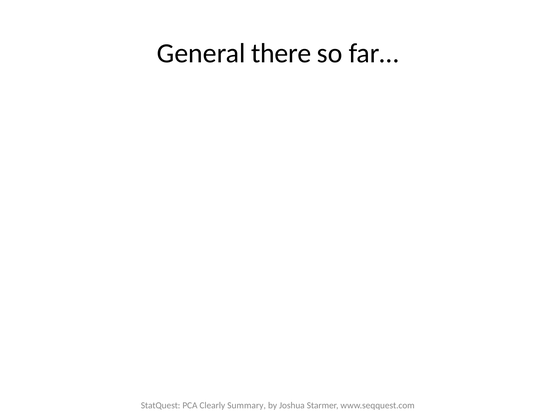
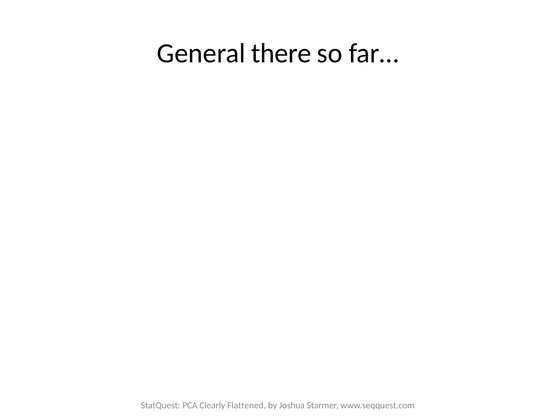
Summary: Summary -> Flattened
